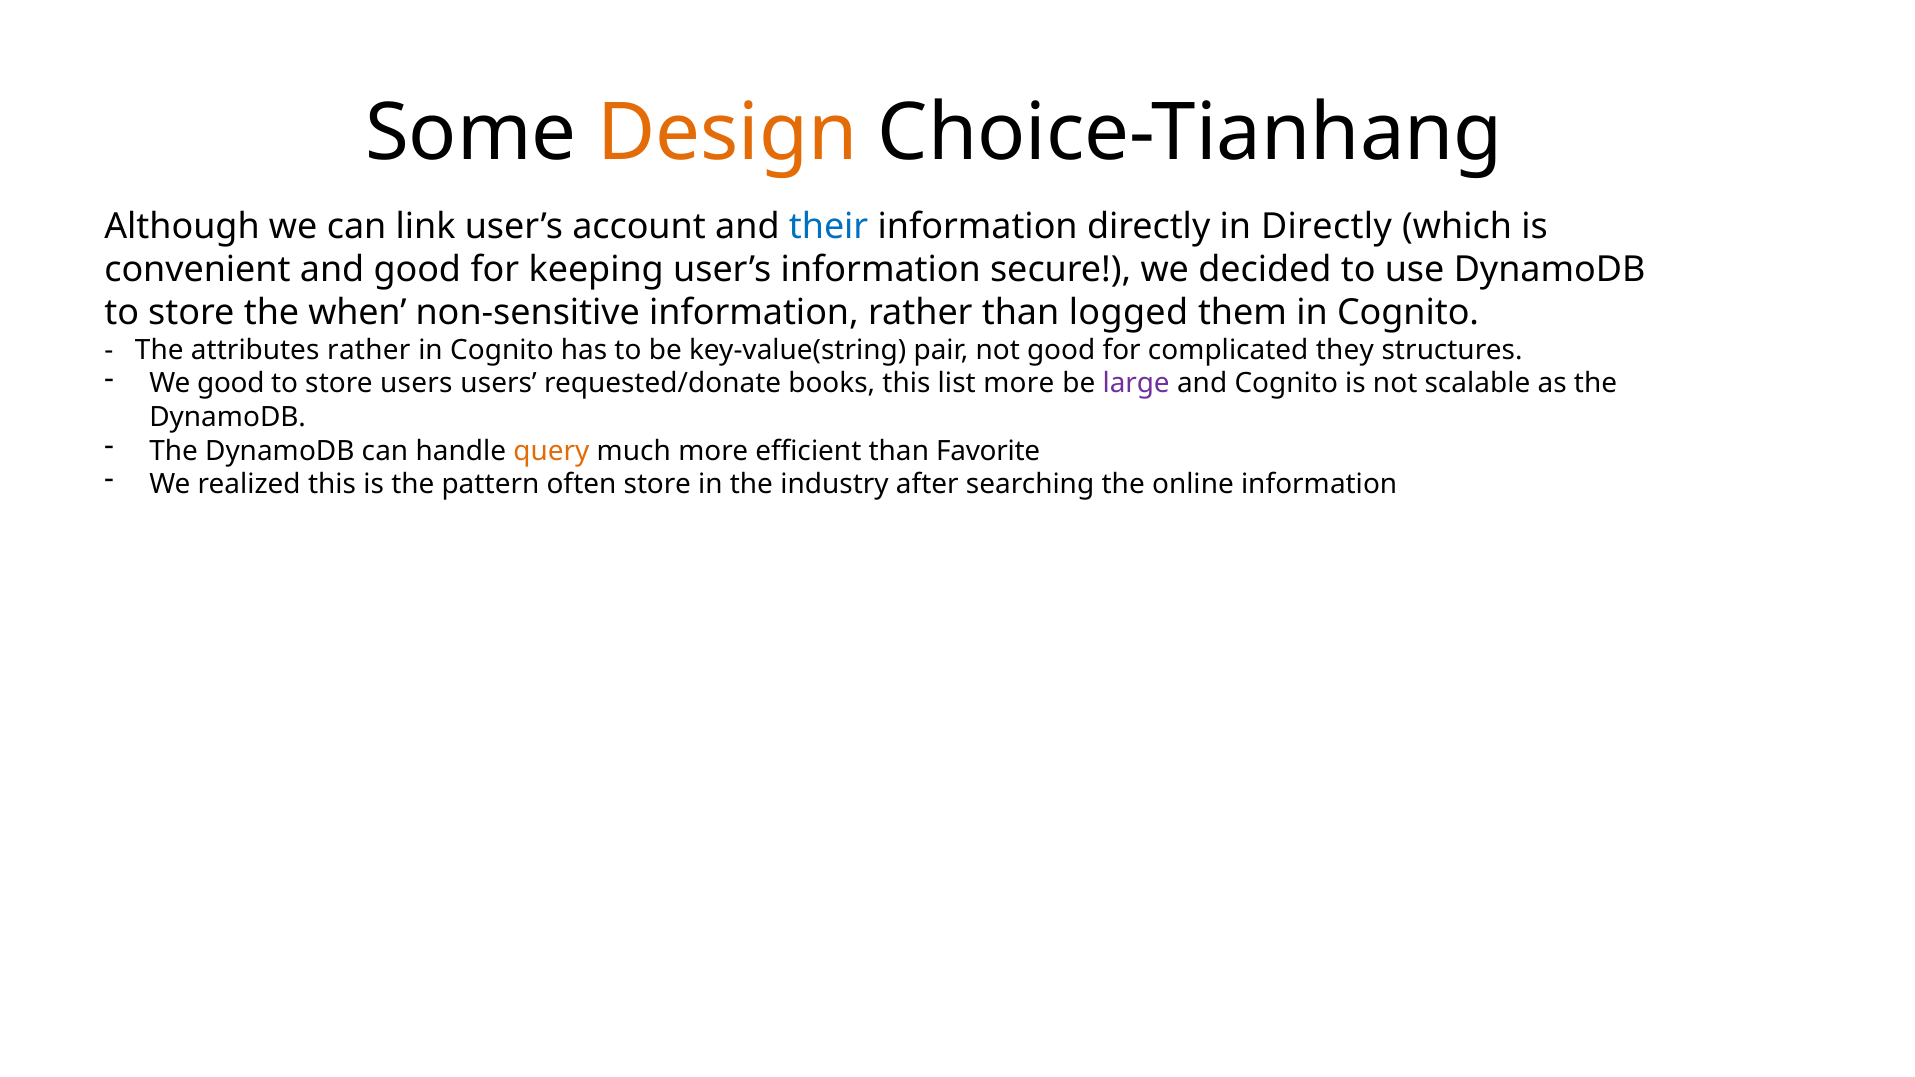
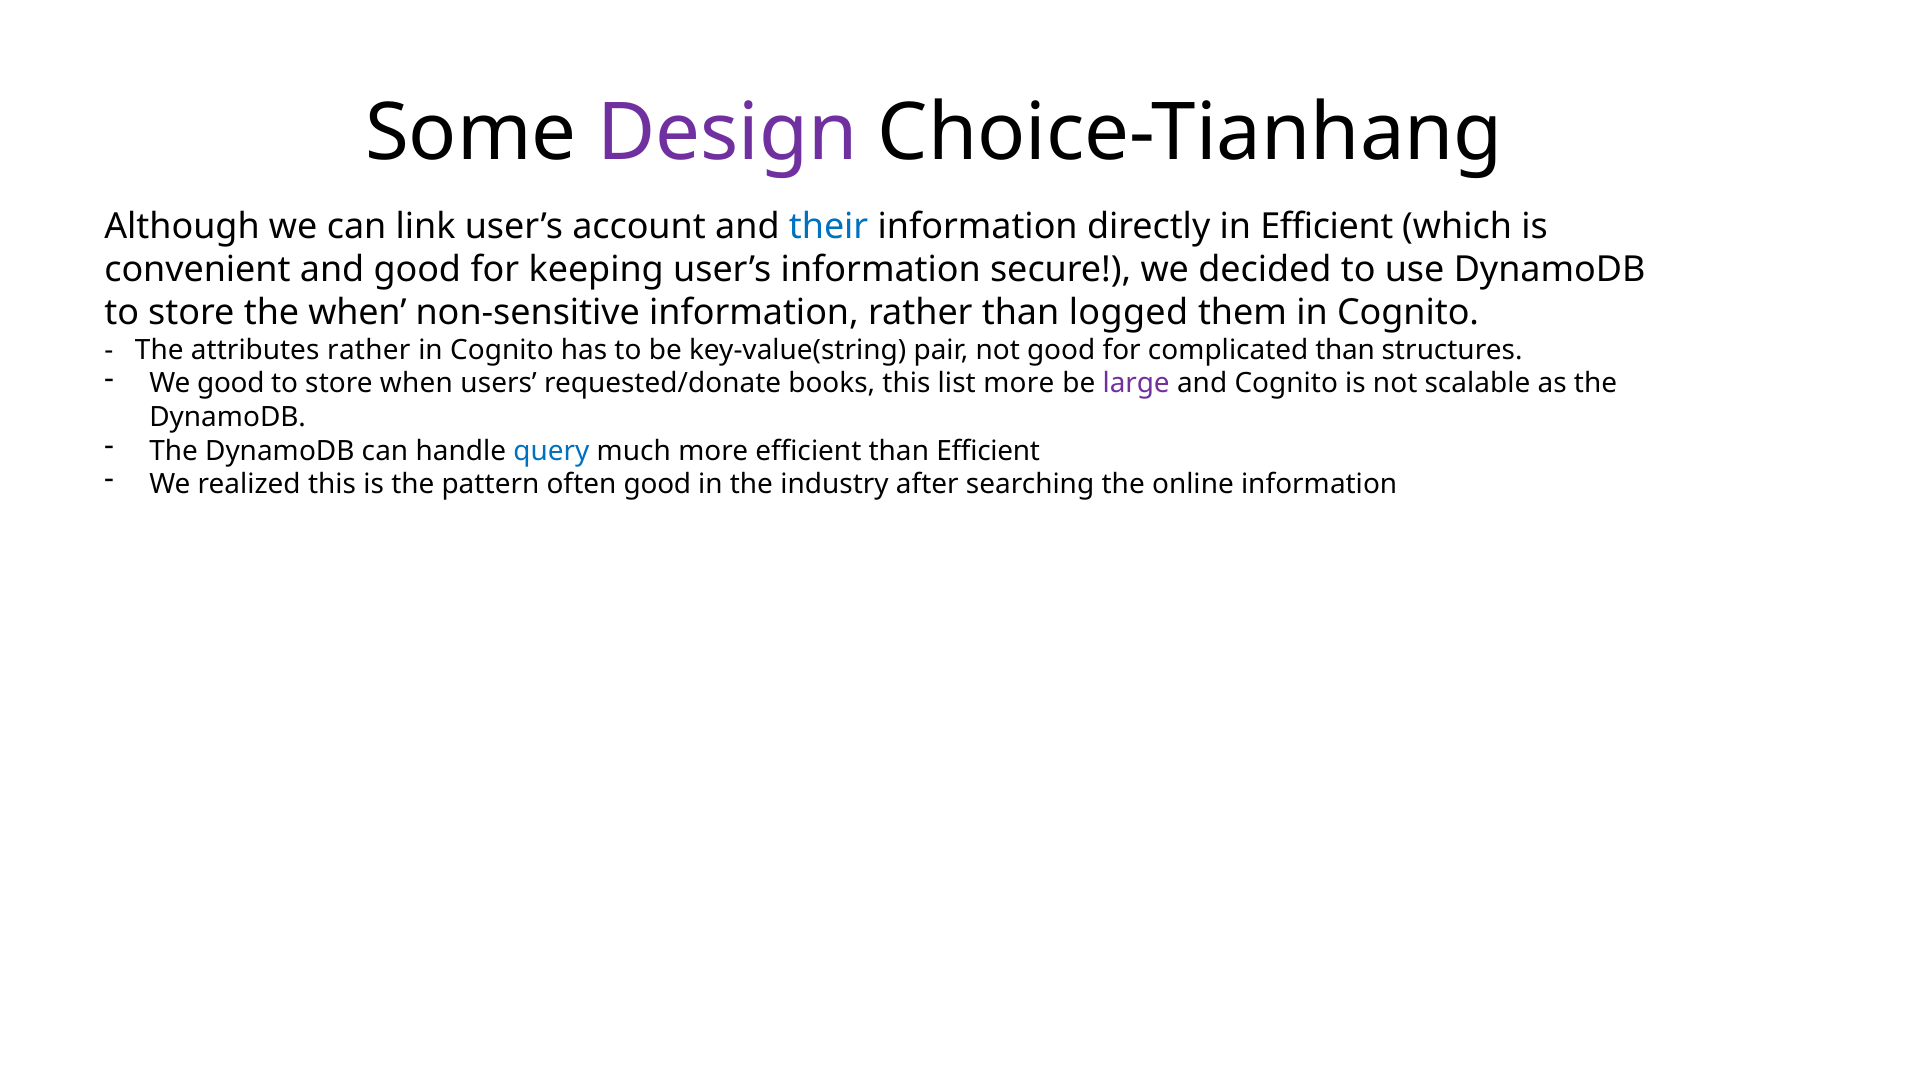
Design colour: orange -> purple
in Directly: Directly -> Efficient
complicated they: they -> than
store users: users -> when
query colour: orange -> blue
than Favorite: Favorite -> Efficient
often store: store -> good
